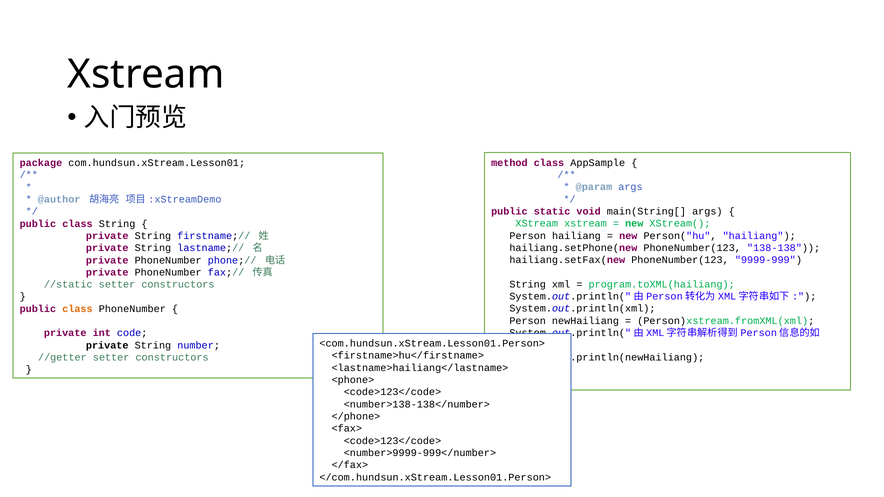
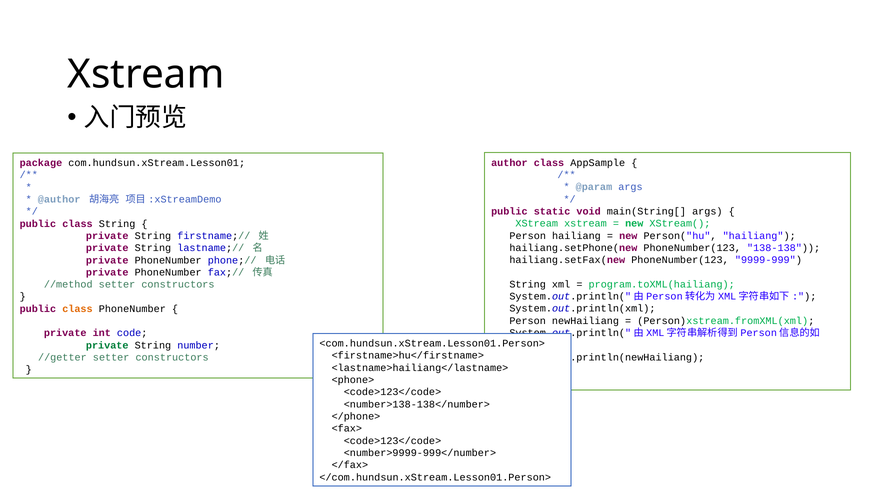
method: method -> author
//static: //static -> //method
private at (107, 345) colour: black -> green
